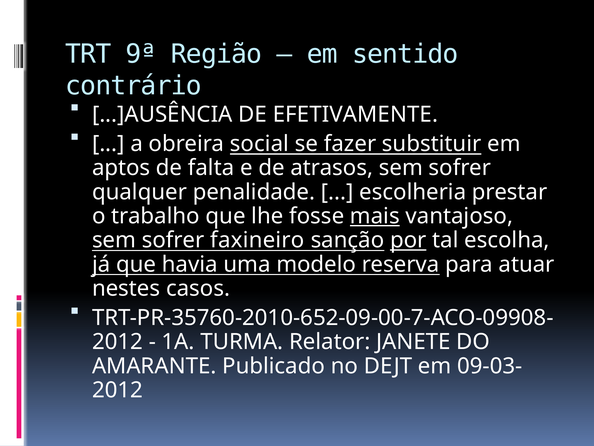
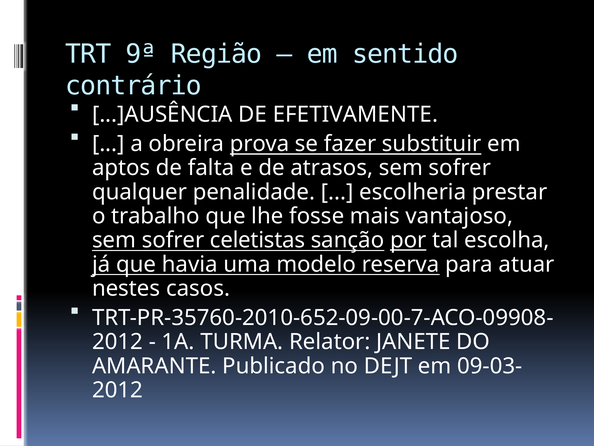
social: social -> prova
mais underline: present -> none
faxineiro: faxineiro -> celetistas
